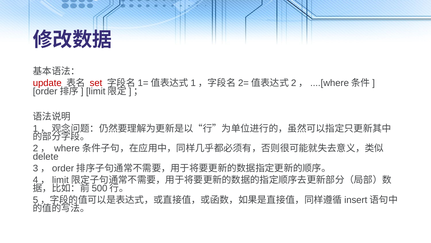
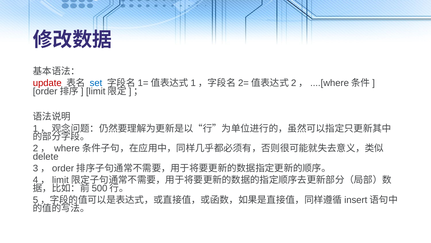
set colour: red -> blue
